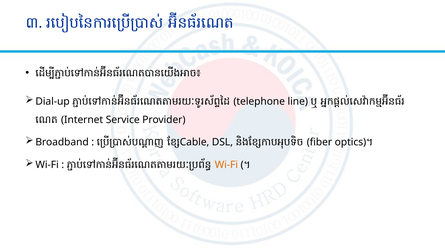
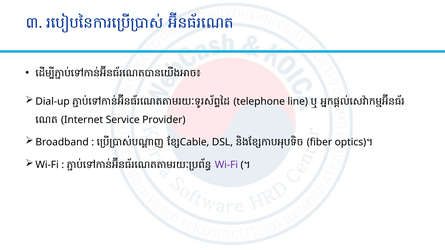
Wi-Fi at (226, 165) colour: orange -> purple
